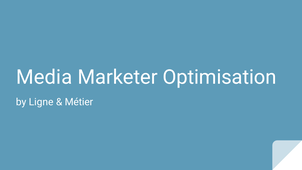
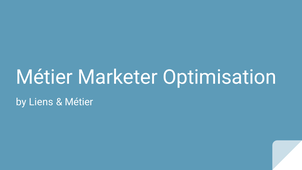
Media at (44, 77): Media -> Métier
Ligne: Ligne -> Liens
